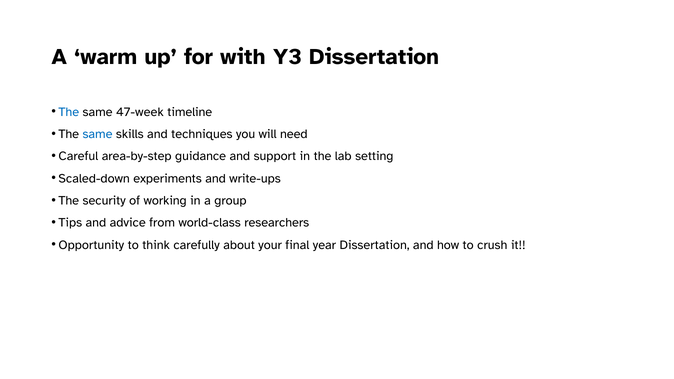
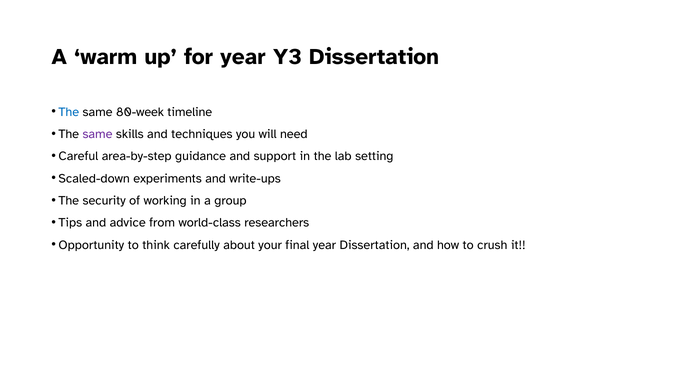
for with: with -> year
47-week: 47-week -> 80-week
same at (98, 134) colour: blue -> purple
